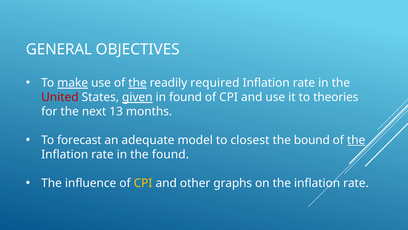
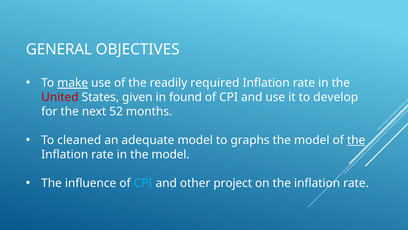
the at (137, 83) underline: present -> none
given underline: present -> none
theories: theories -> develop
13: 13 -> 52
forecast: forecast -> cleaned
closest: closest -> graphs
bound at (312, 140): bound -> model
in the found: found -> model
CPI at (143, 183) colour: yellow -> light blue
graphs: graphs -> project
